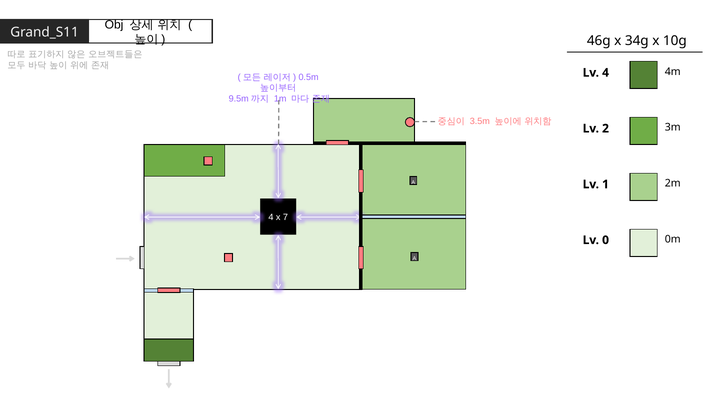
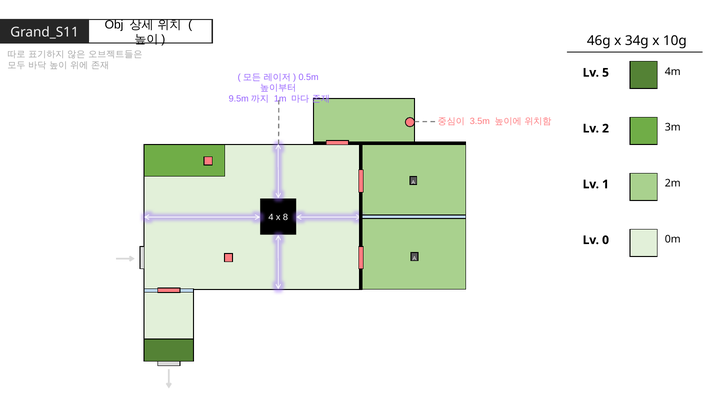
Lv 4: 4 -> 5
7: 7 -> 8
